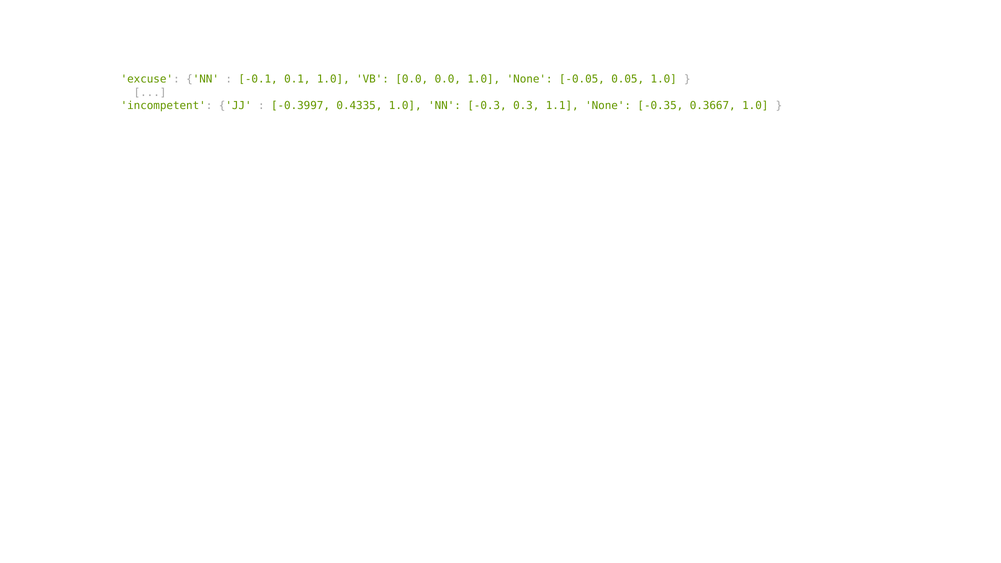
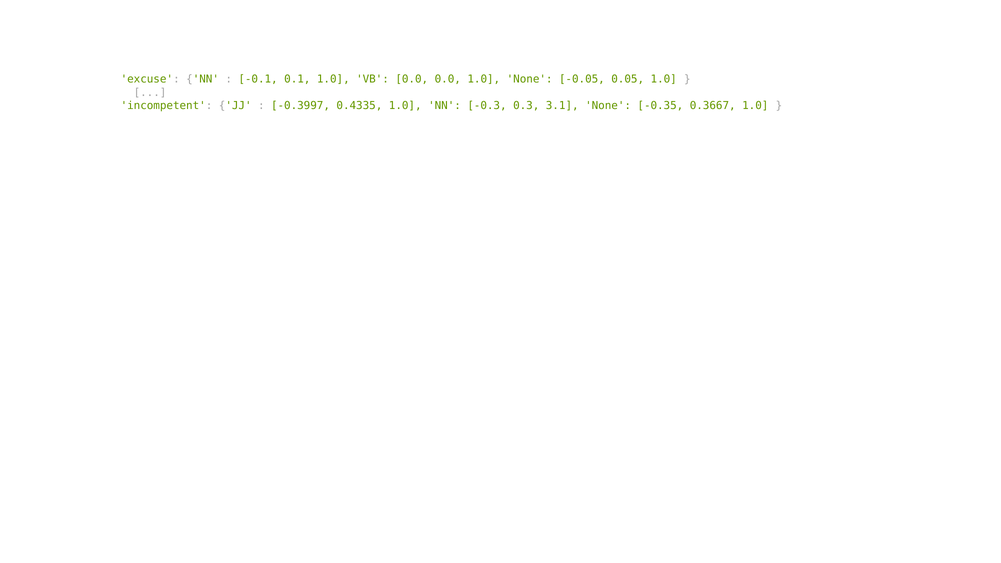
1.1: 1.1 -> 3.1
